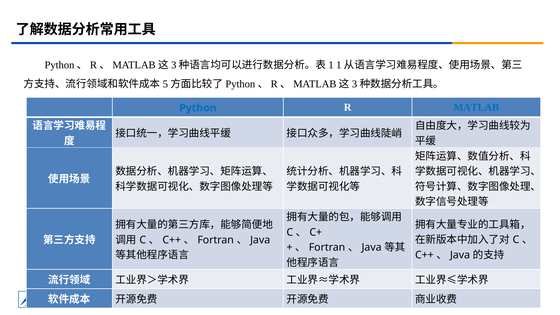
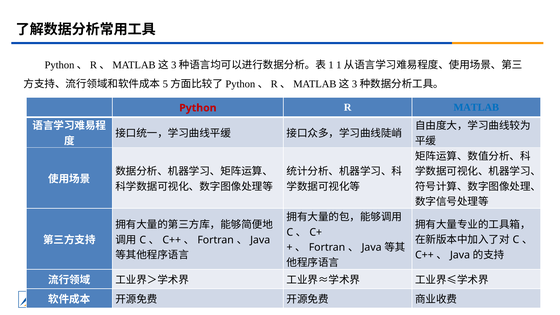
Python colour: blue -> red
